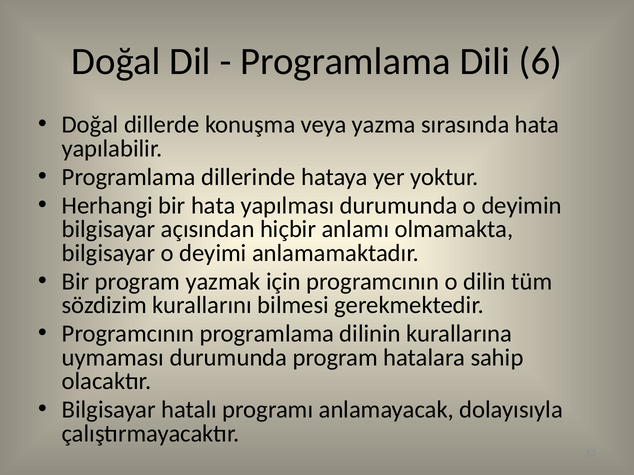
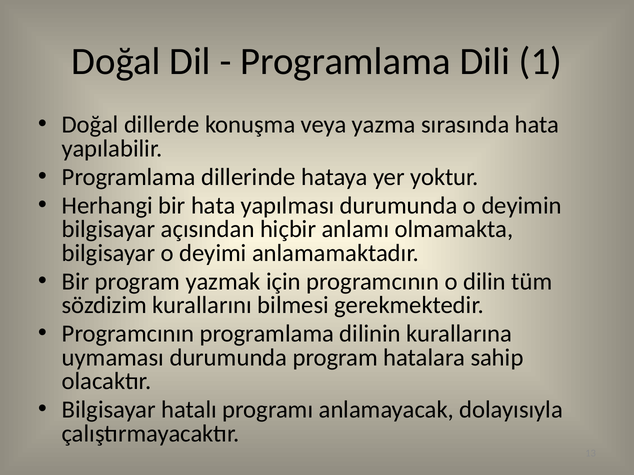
6: 6 -> 1
